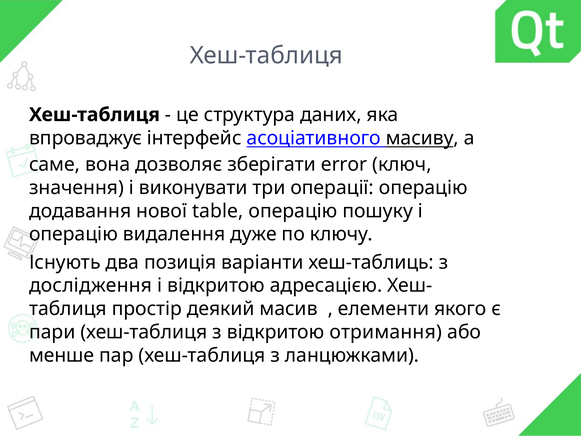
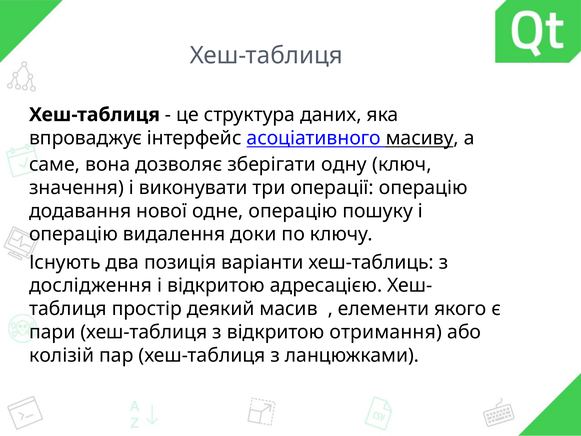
error: error -> одну
table: table -> одне
дуже: дуже -> доки
менше: менше -> колізій
